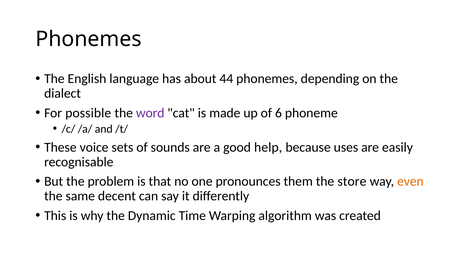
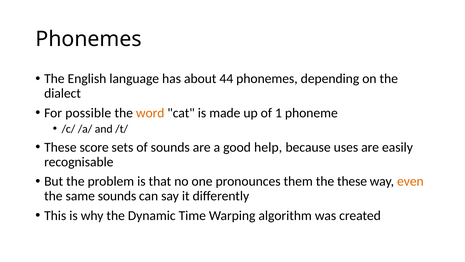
word colour: purple -> orange
6: 6 -> 1
voice: voice -> score
the store: store -> these
same decent: decent -> sounds
